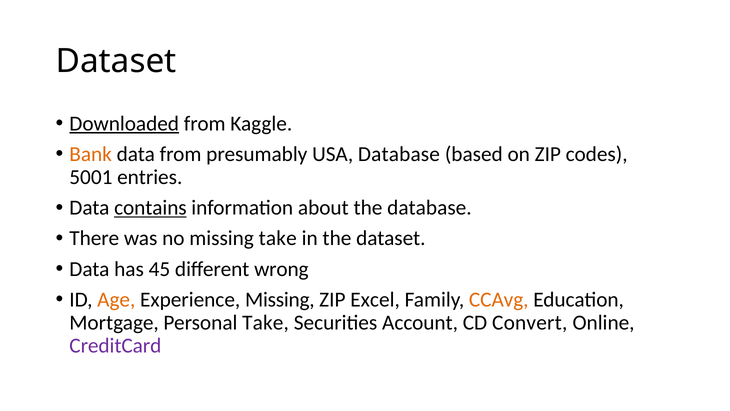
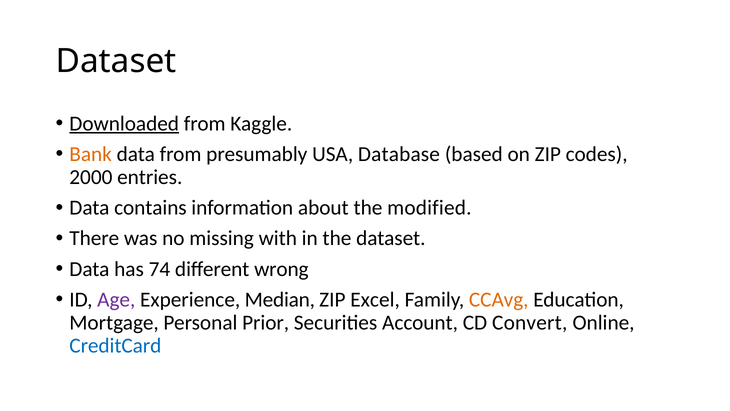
5001: 5001 -> 2000
contains underline: present -> none
the database: database -> modified
missing take: take -> with
45: 45 -> 74
Age colour: orange -> purple
Experience Missing: Missing -> Median
Personal Take: Take -> Prior
CreditCard colour: purple -> blue
